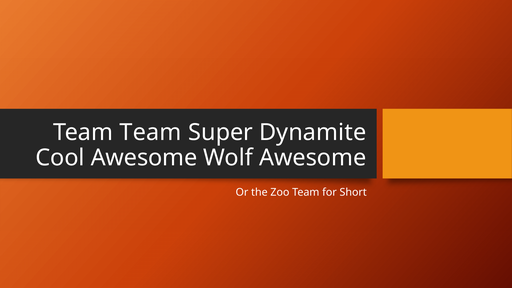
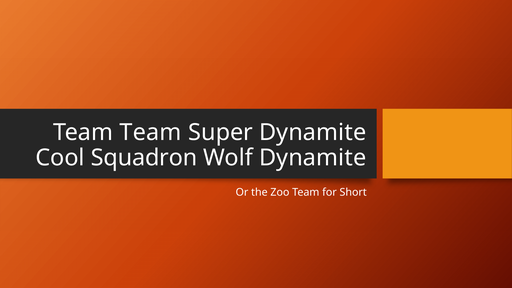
Cool Awesome: Awesome -> Squadron
Wolf Awesome: Awesome -> Dynamite
